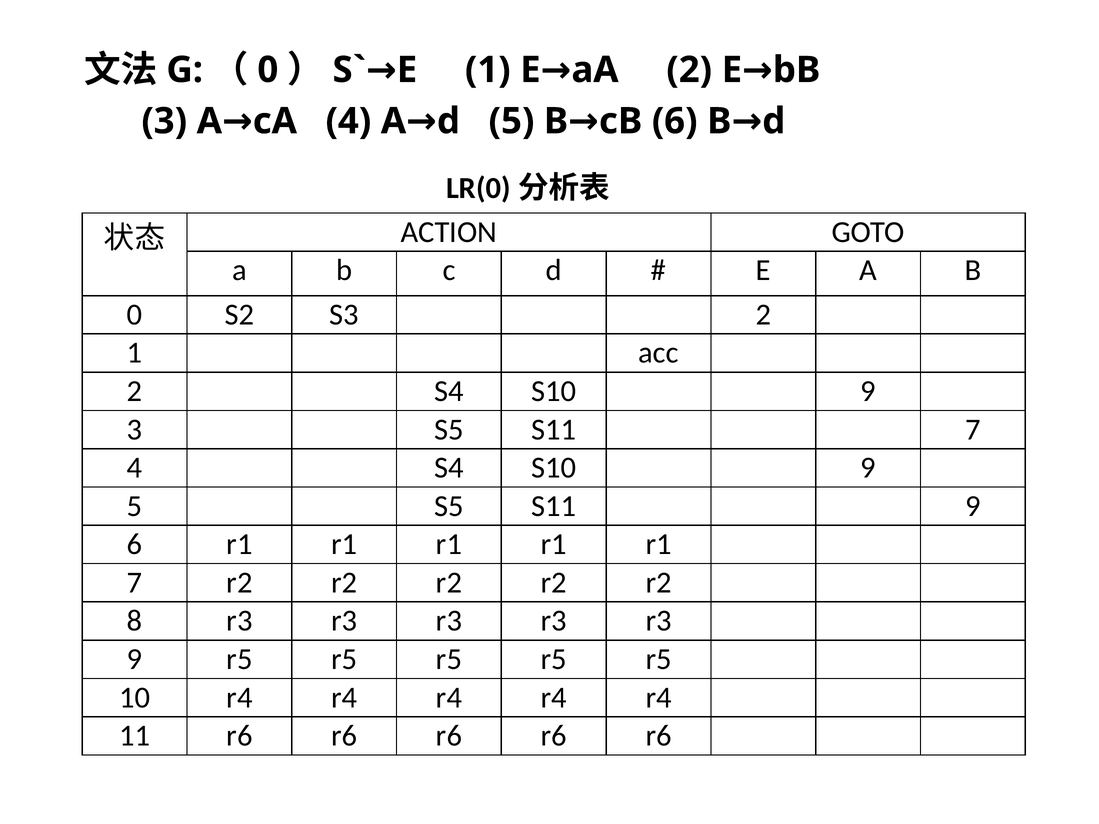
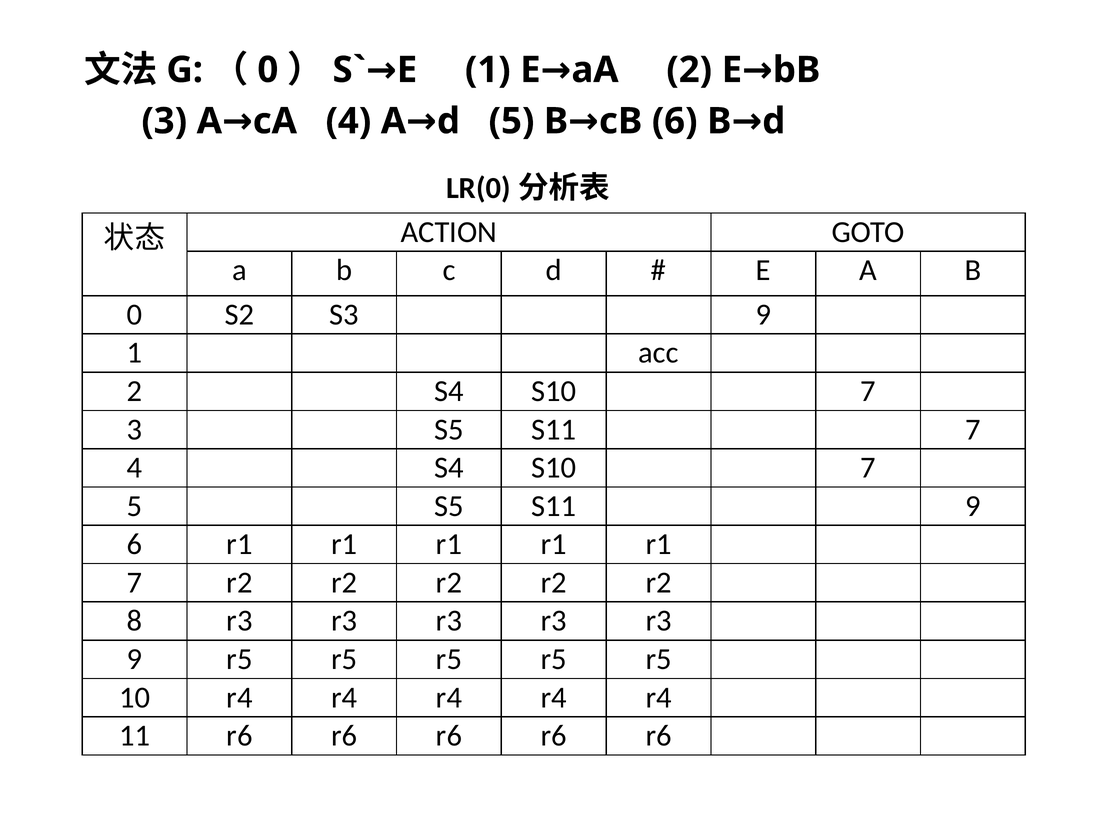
S3 2: 2 -> 9
2 S4 S10 9: 9 -> 7
4 S4 S10 9: 9 -> 7
